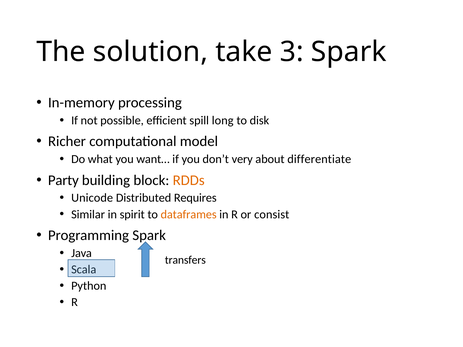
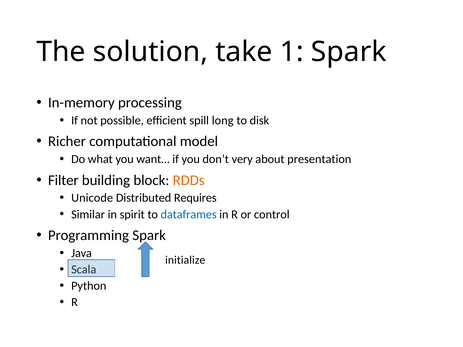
3: 3 -> 1
differentiate: differentiate -> presentation
Party: Party -> Filter
dataframes colour: orange -> blue
consist: consist -> control
transfers: transfers -> initialize
